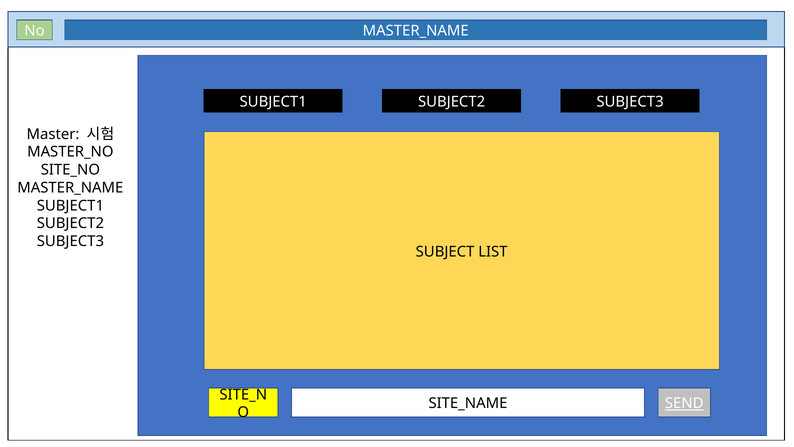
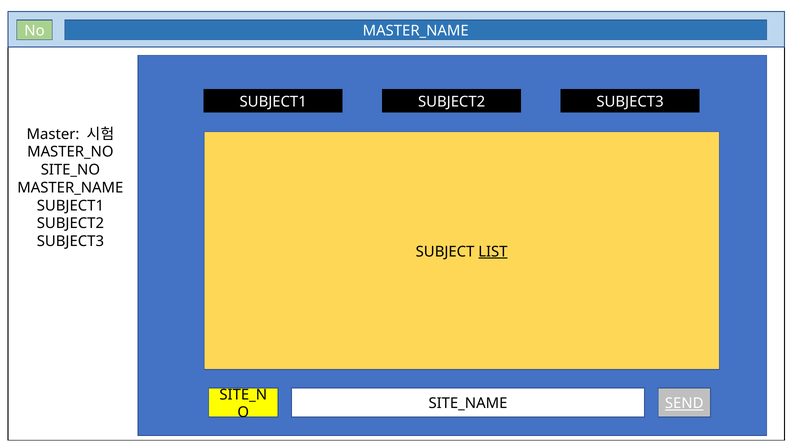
LIST underline: none -> present
